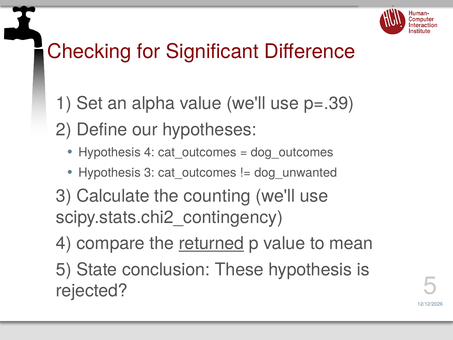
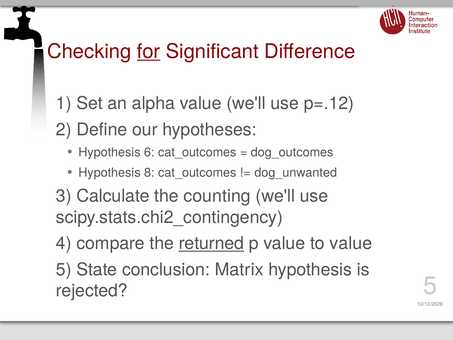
for underline: none -> present
p=.39: p=.39 -> p=.12
Hypothesis 4: 4 -> 6
Hypothesis 3: 3 -> 8
to mean: mean -> value
These: These -> Matrix
